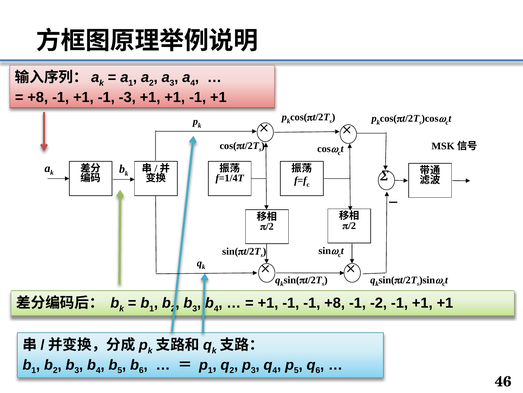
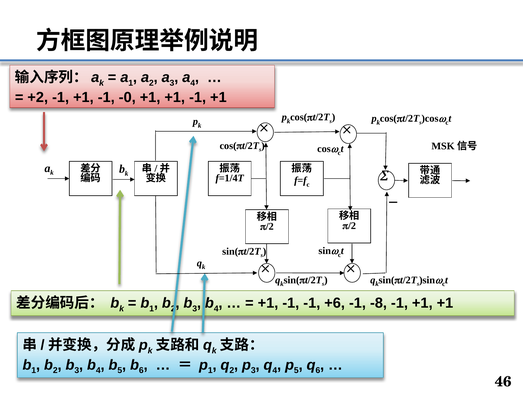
+8 at (38, 97): +8 -> +2
-3: -3 -> -0
-1 +8: +8 -> +6
-2: -2 -> -8
